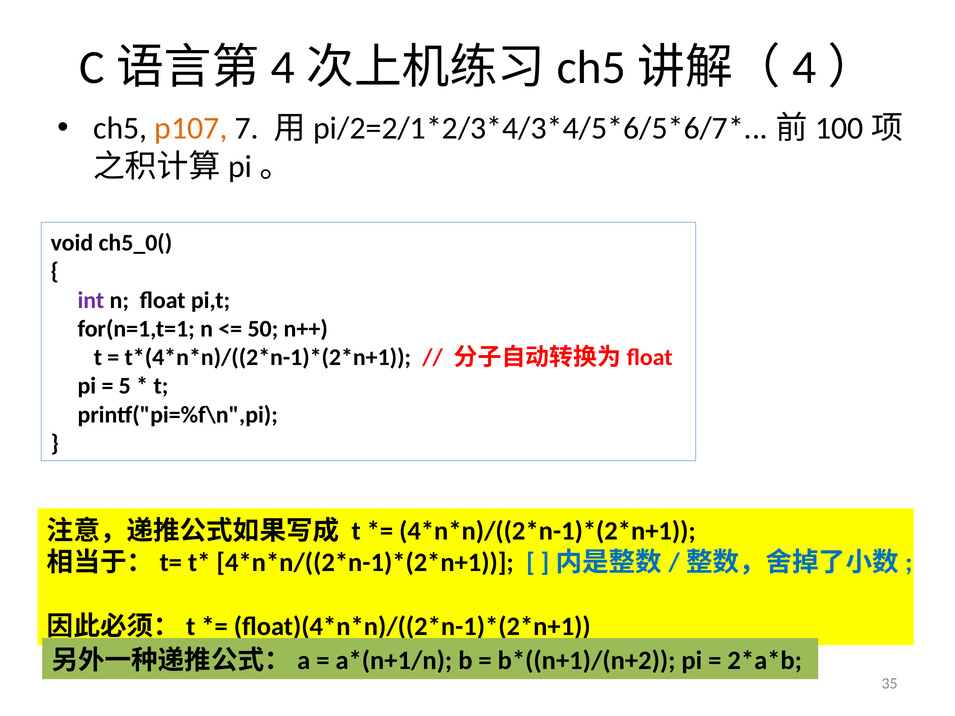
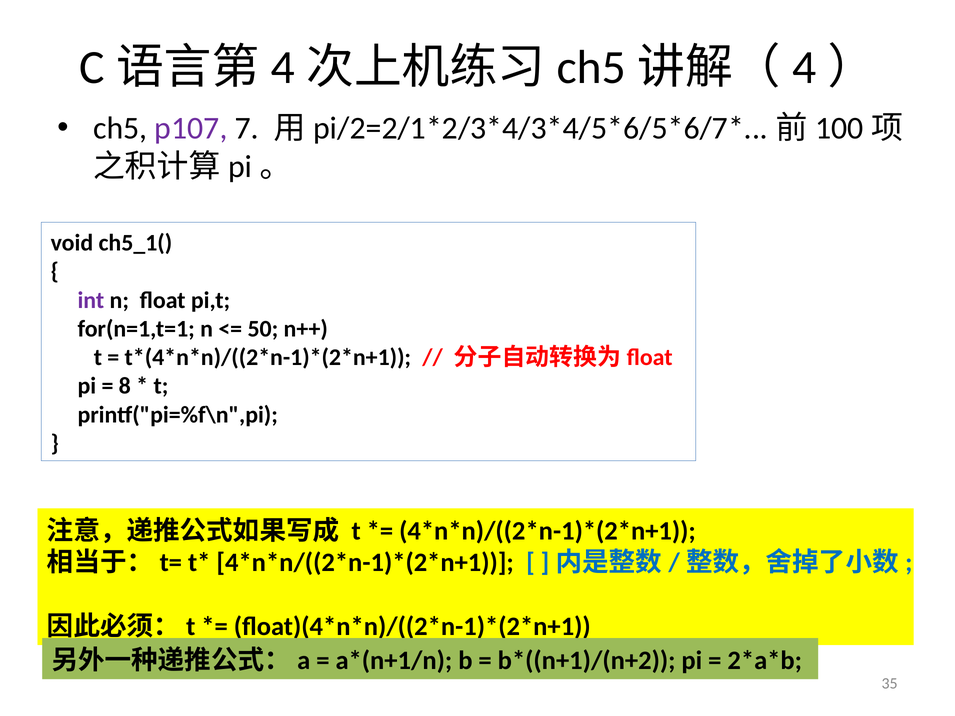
p107 colour: orange -> purple
ch5_0(: ch5_0( -> ch5_1(
5: 5 -> 8
